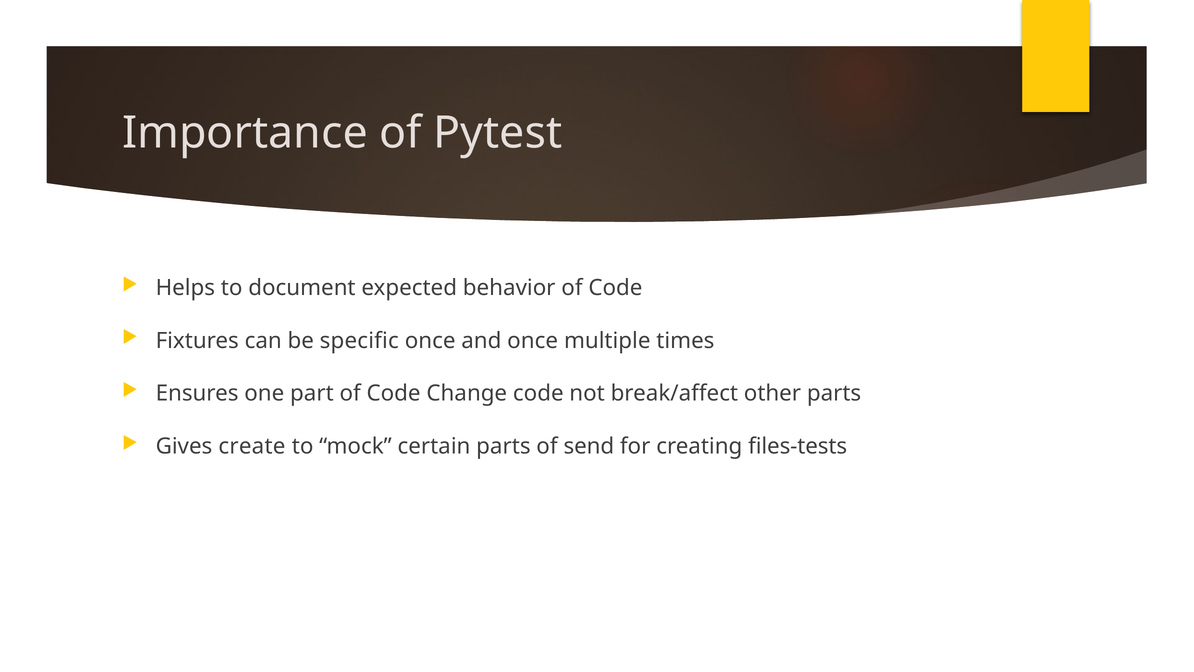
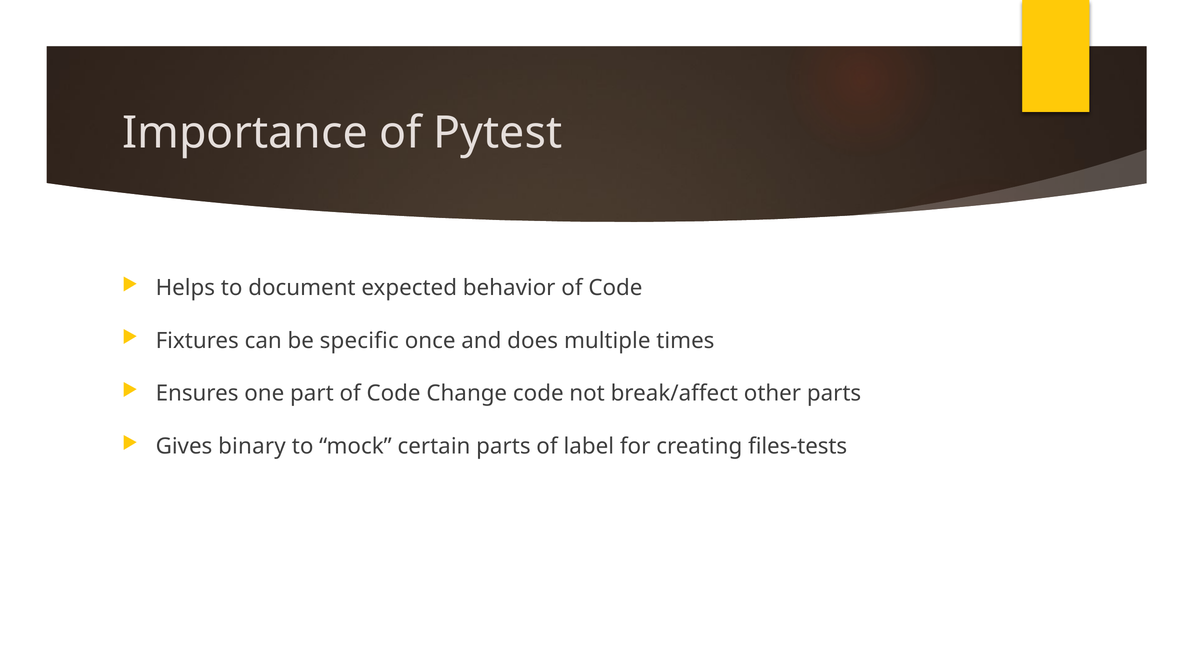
and once: once -> does
create: create -> binary
send: send -> label
